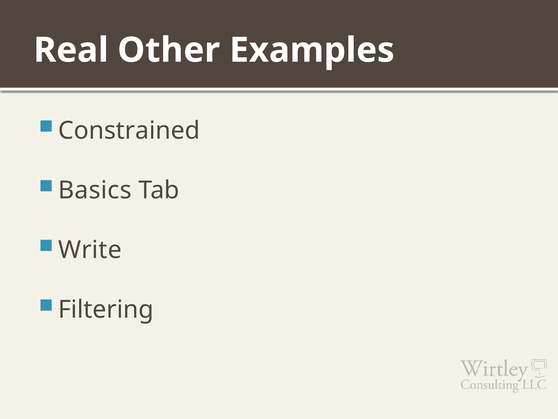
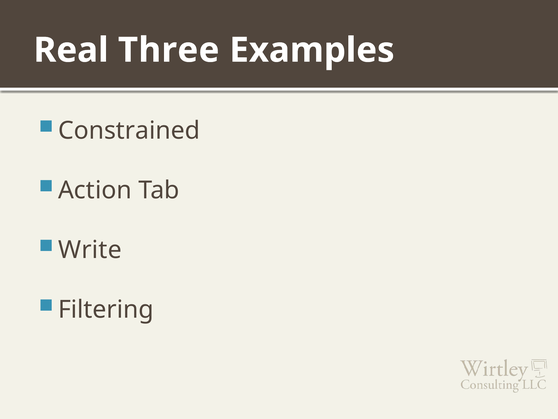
Other: Other -> Three
Basics: Basics -> Action
